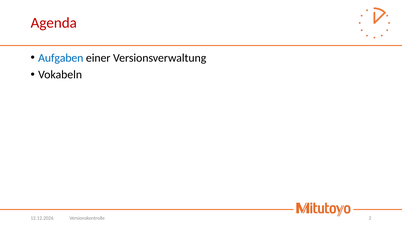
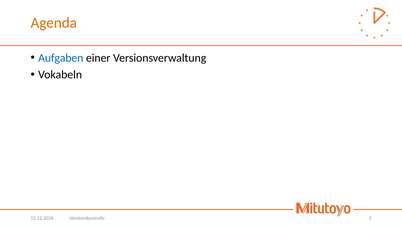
Agenda colour: red -> orange
